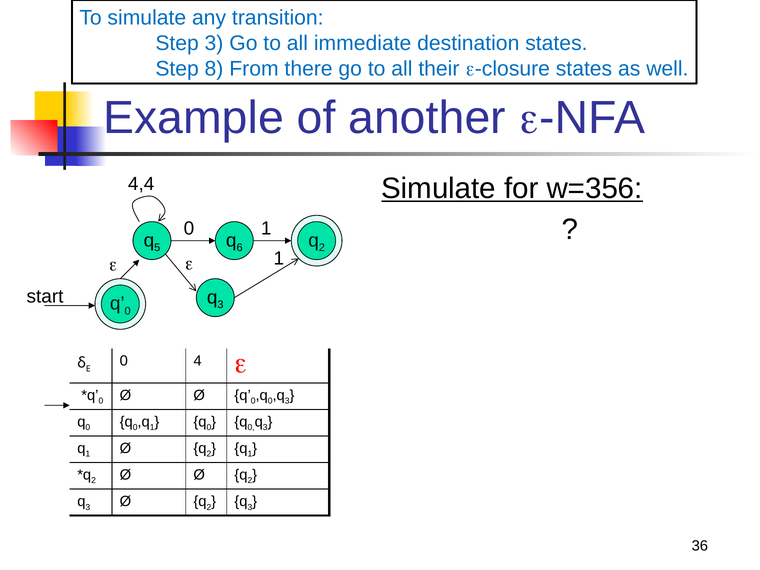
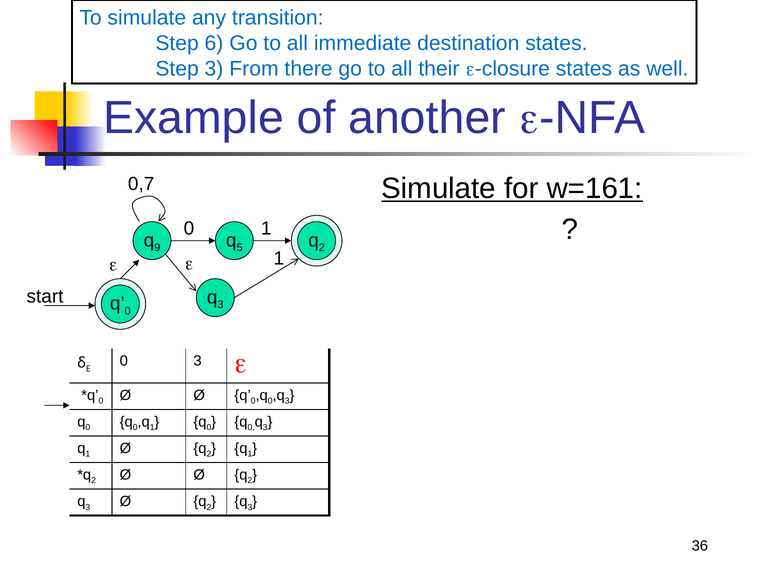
Step 3: 3 -> 6
Step 8: 8 -> 3
w=356: w=356 -> w=161
4,4: 4,4 -> 0,7
5: 5 -> 9
6: 6 -> 5
0 4: 4 -> 3
